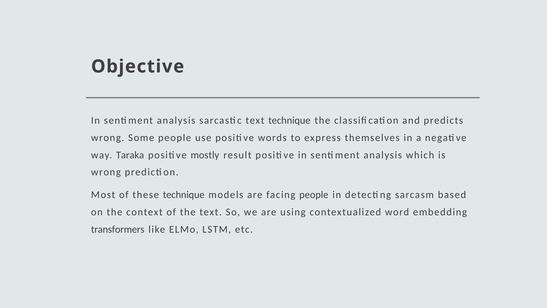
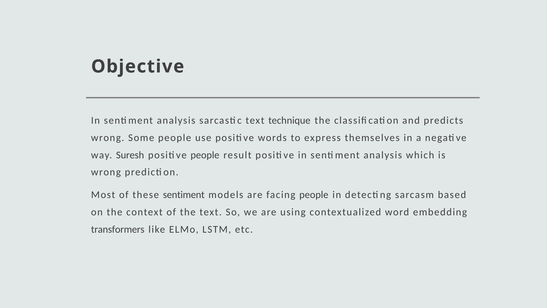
Taraka: Taraka -> Suresh
positive mostly: mostly -> people
these technique: technique -> sentiment
